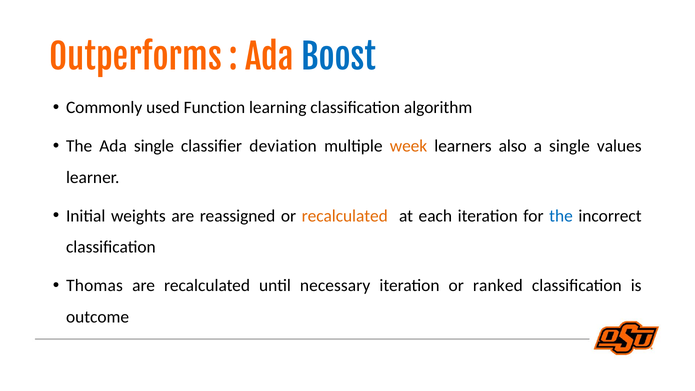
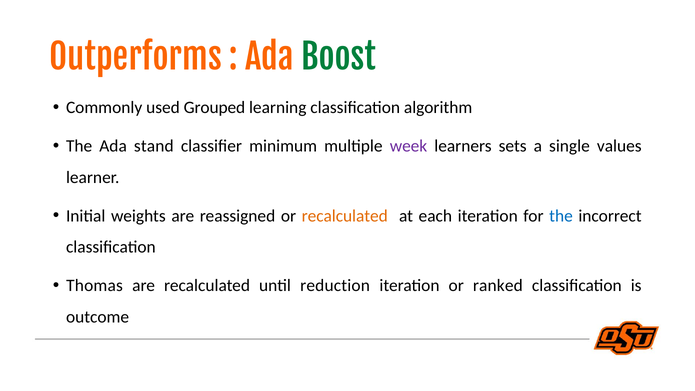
Boost colour: blue -> green
Function: Function -> Grouped
Ada single: single -> stand
deviation: deviation -> minimum
week colour: orange -> purple
also: also -> sets
necessary: necessary -> reduction
